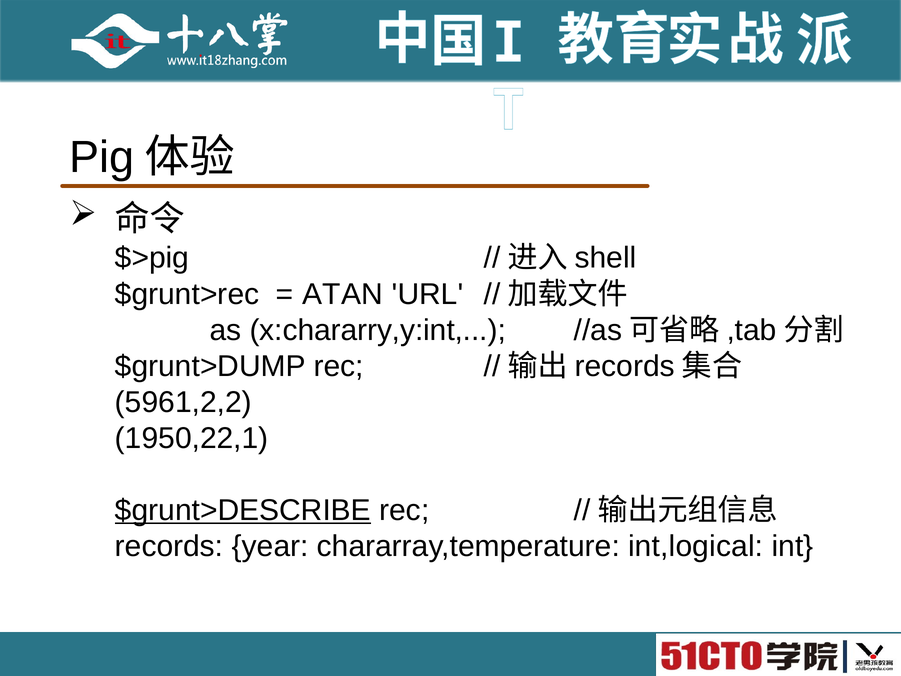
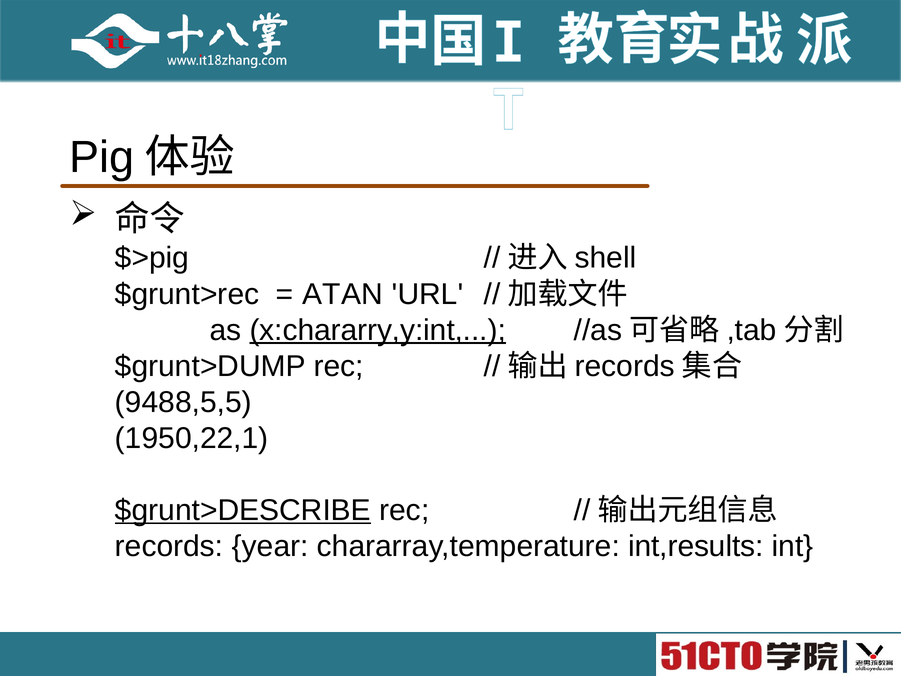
x:chararry,y:int underline: none -> present
5961,2,2: 5961,2,2 -> 9488,5,5
int,logical: int,logical -> int,results
